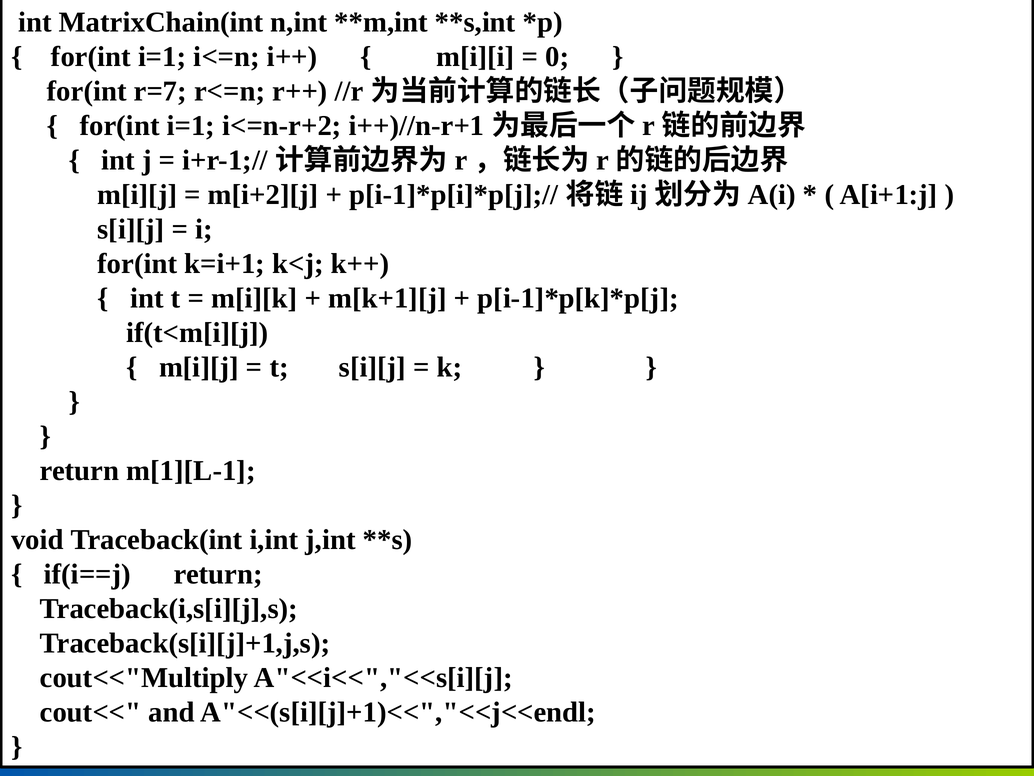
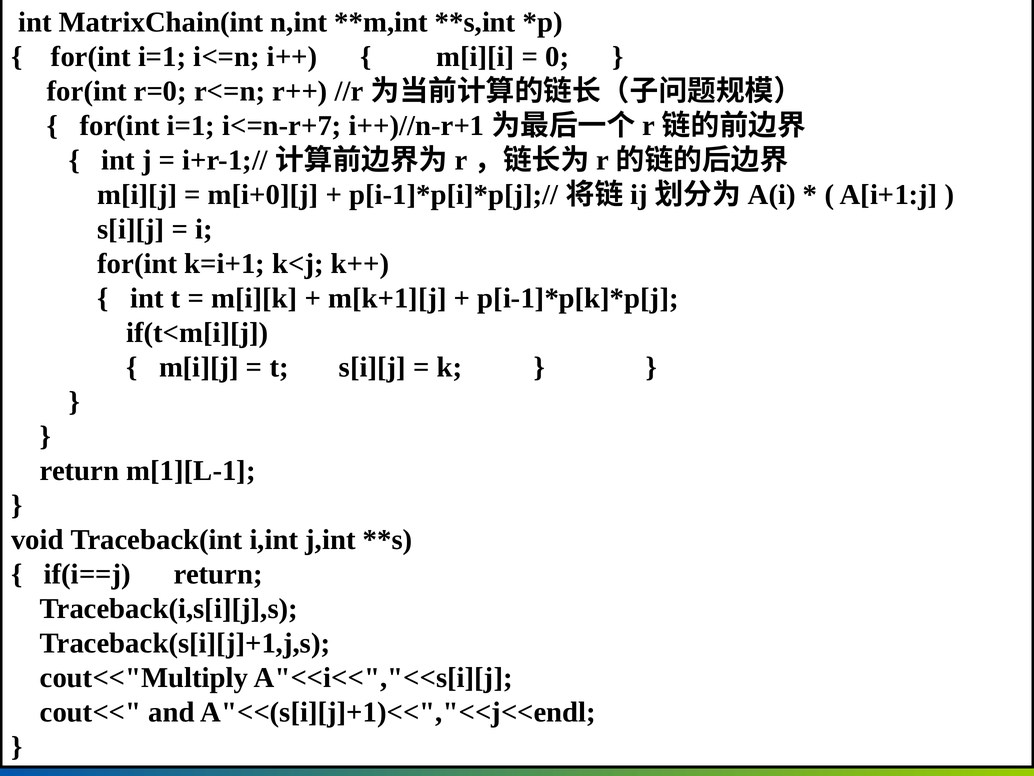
r=7: r=7 -> r=0
i<=n-r+2: i<=n-r+2 -> i<=n-r+7
m[i+2][j: m[i+2][j -> m[i+0][j
